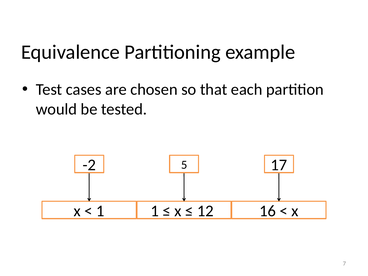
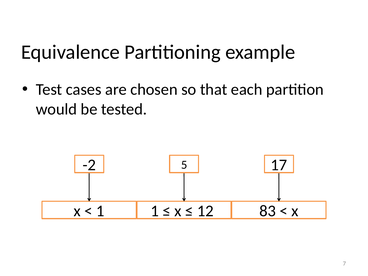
16: 16 -> 83
